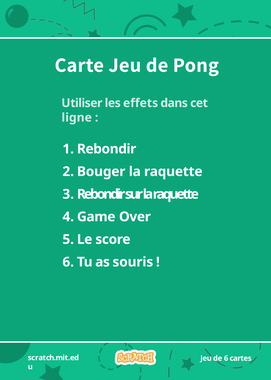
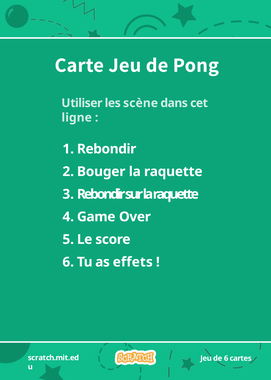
effets: effets -> scène
souris: souris -> effets
